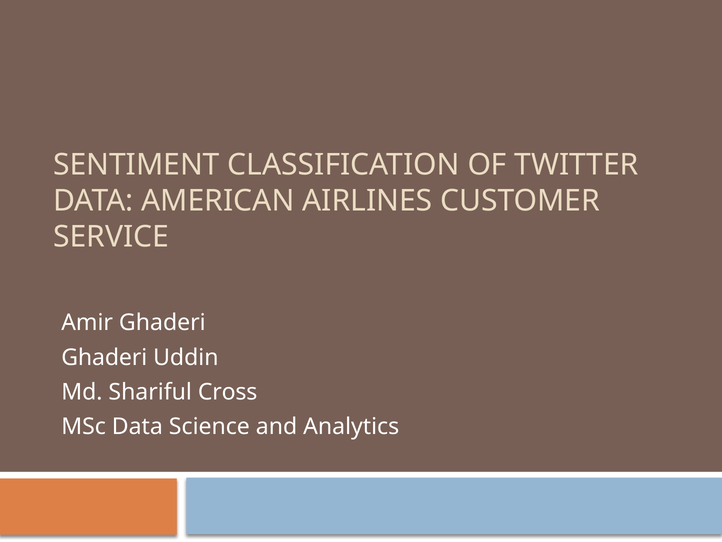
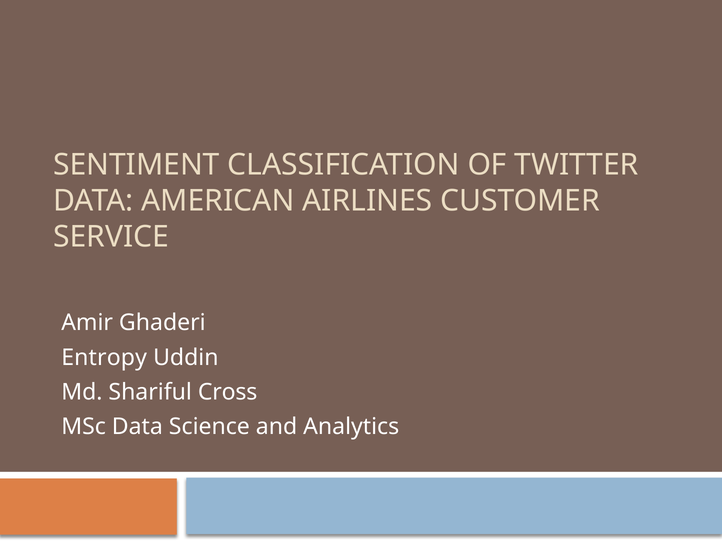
Ghaderi at (104, 357): Ghaderi -> Entropy
